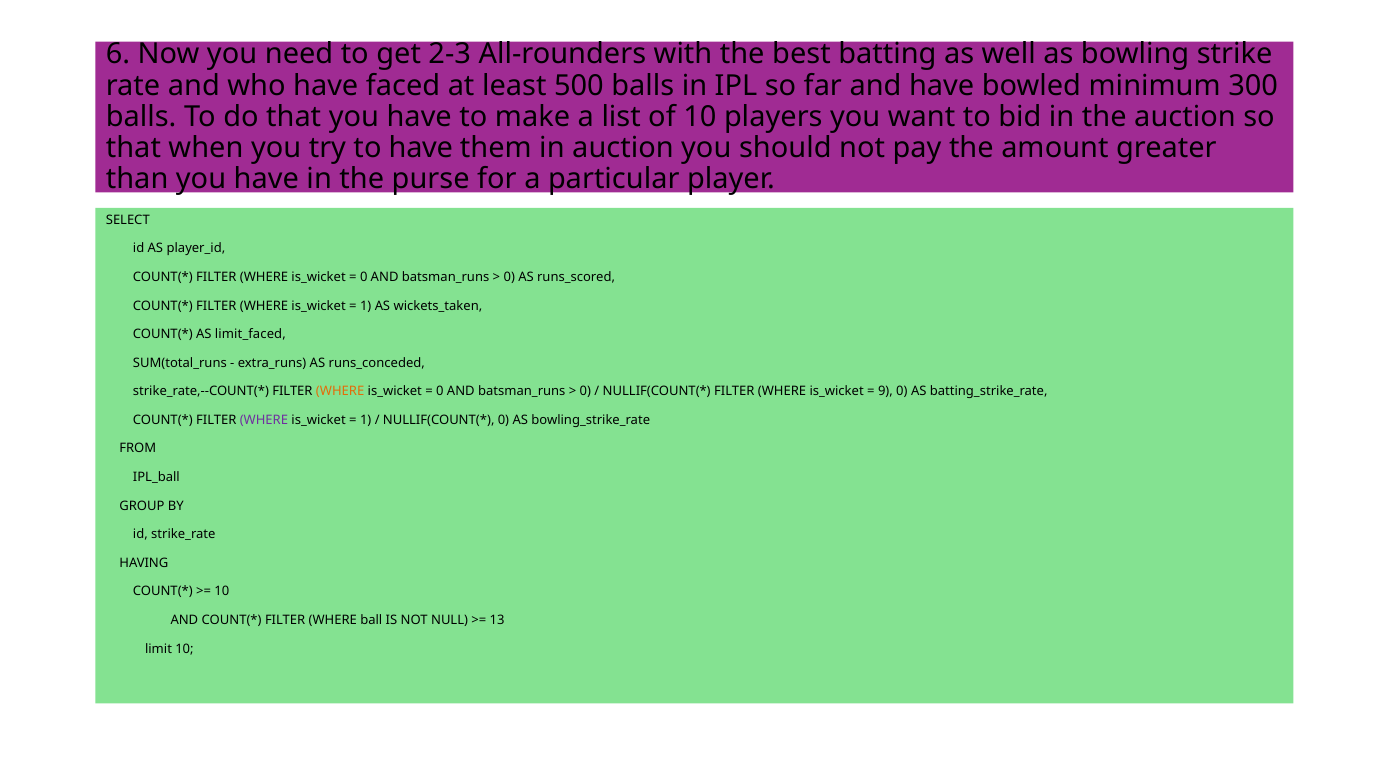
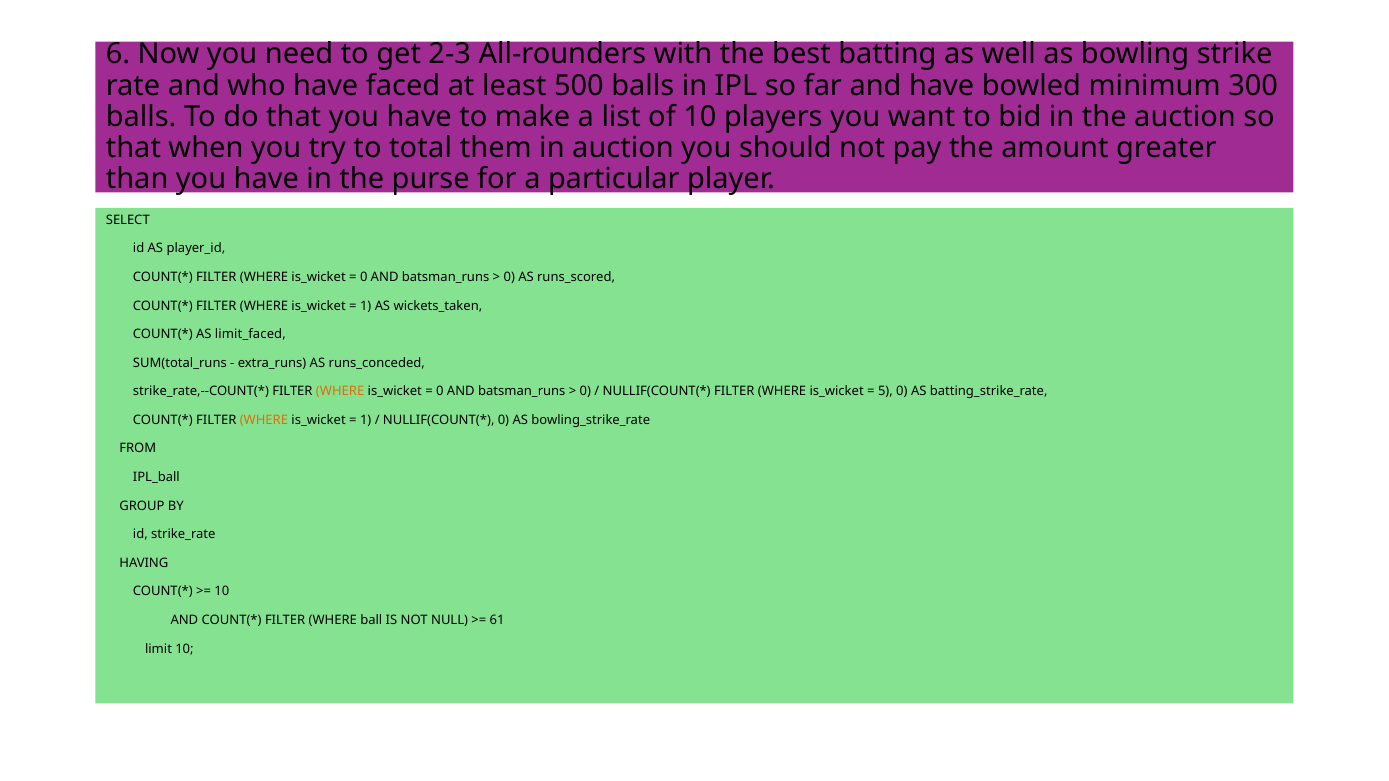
to have: have -> total
9: 9 -> 5
WHERE at (264, 420) colour: purple -> orange
13: 13 -> 61
